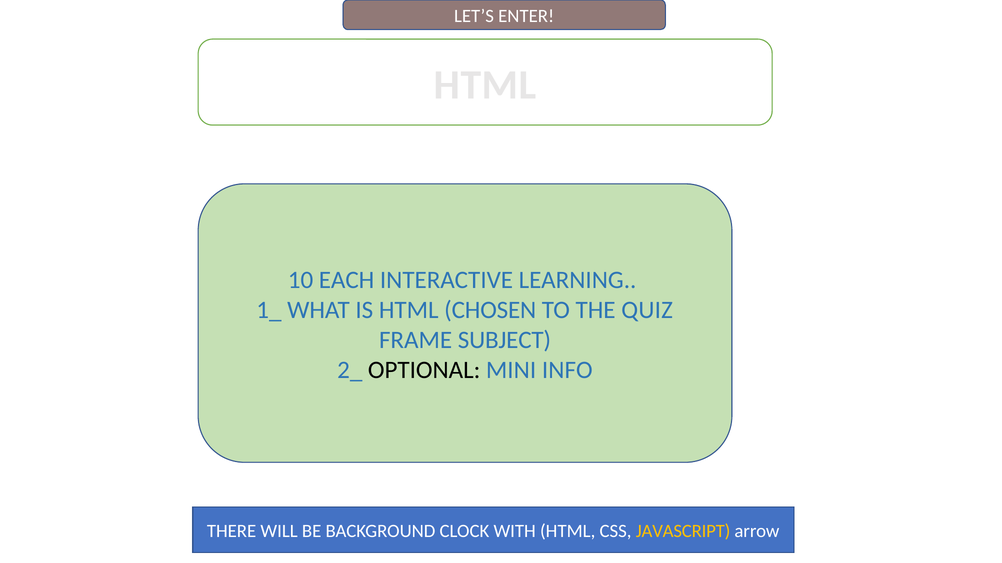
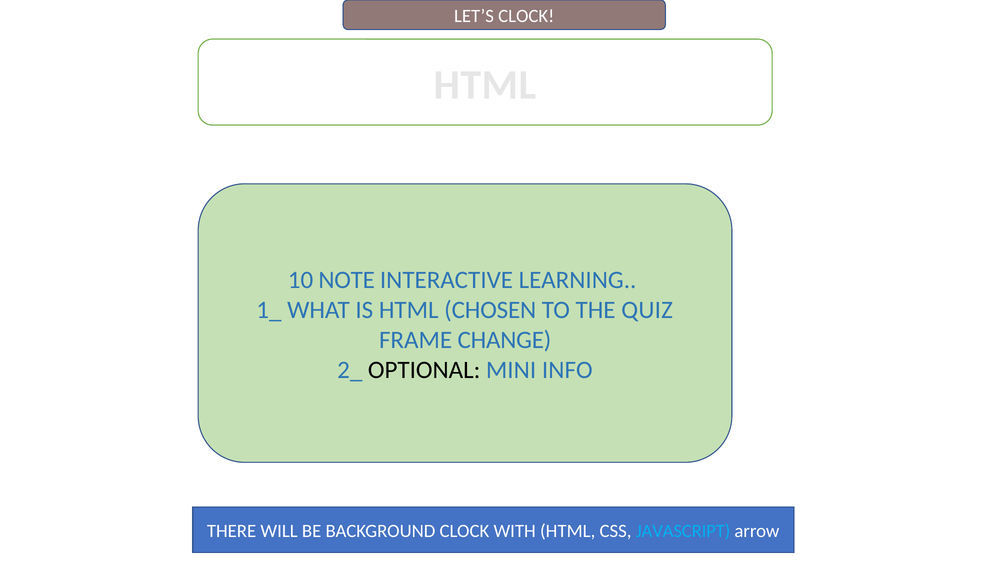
LET’S ENTER: ENTER -> CLOCK
EACH: EACH -> NOTE
SUBJECT: SUBJECT -> CHANGE
JAVASCRIPT colour: yellow -> light blue
